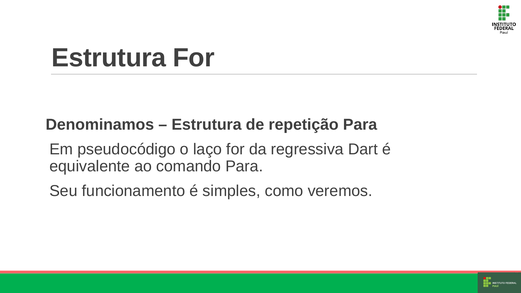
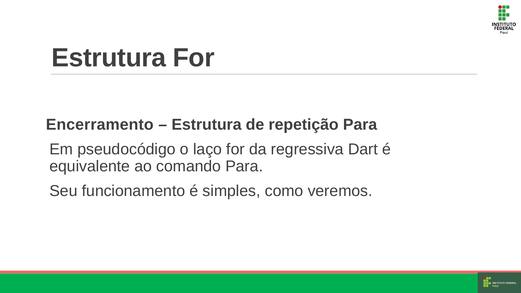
Denominamos: Denominamos -> Encerramento
